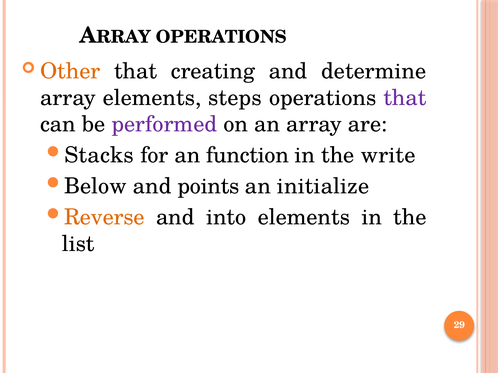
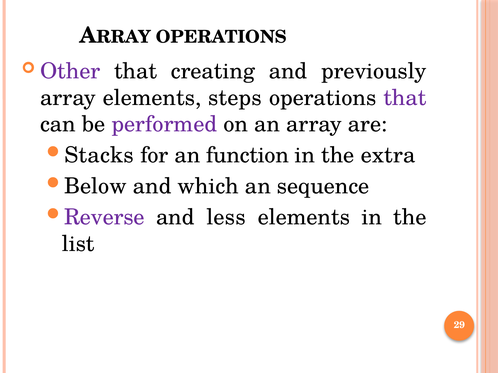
Other colour: orange -> purple
determine: determine -> previously
write: write -> extra
points: points -> which
initialize: initialize -> sequence
Reverse colour: orange -> purple
into: into -> less
